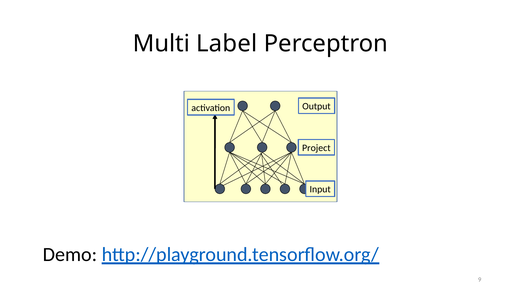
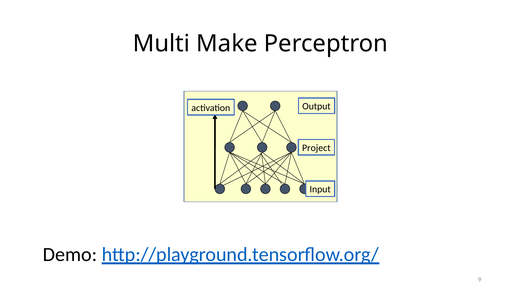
Label: Label -> Make
